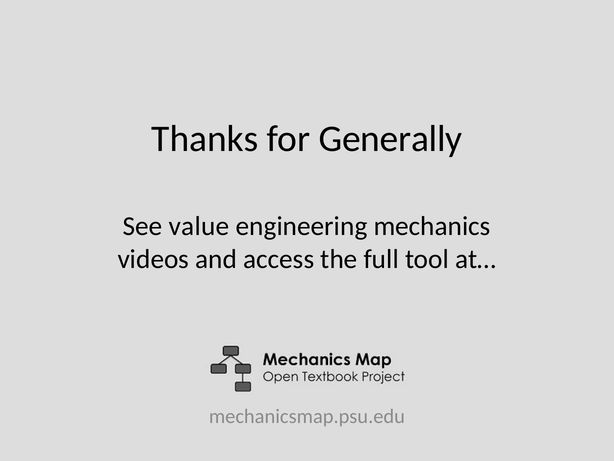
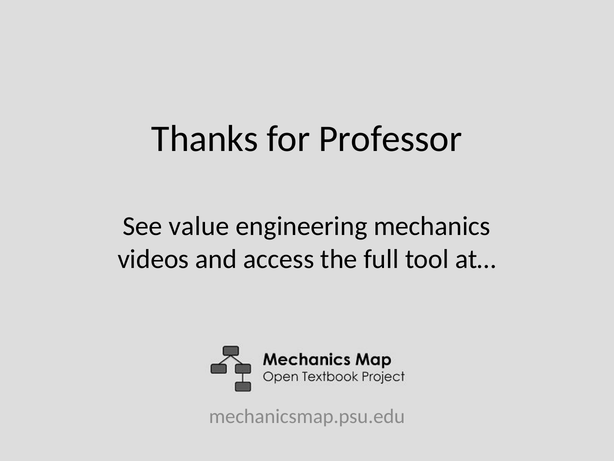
Generally: Generally -> Professor
